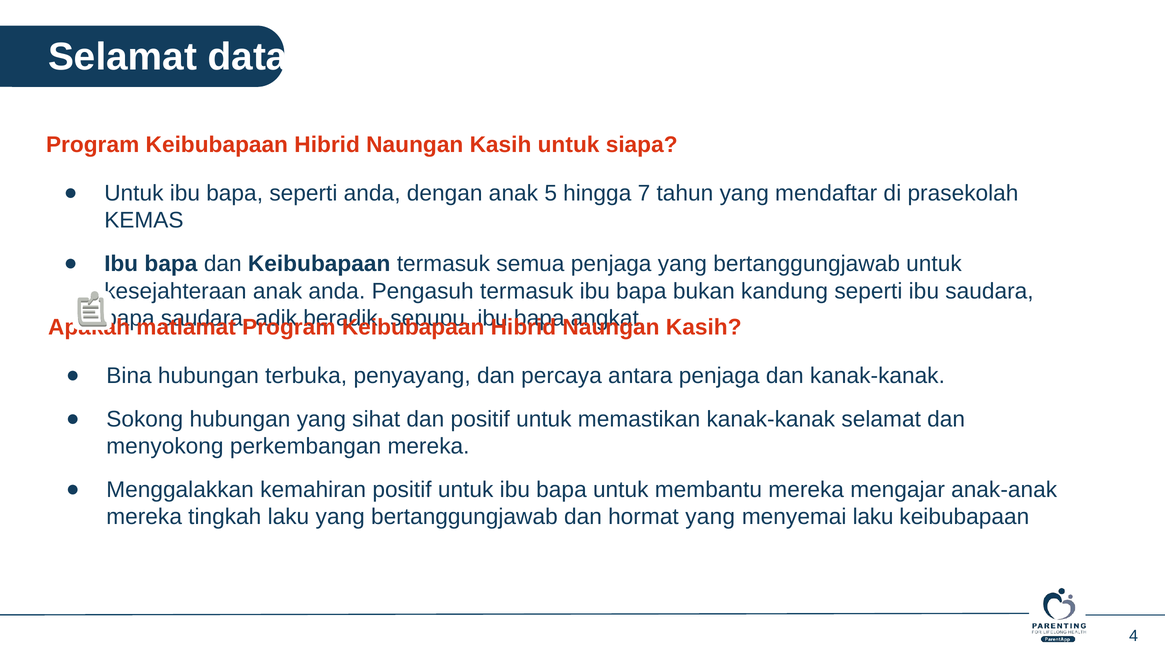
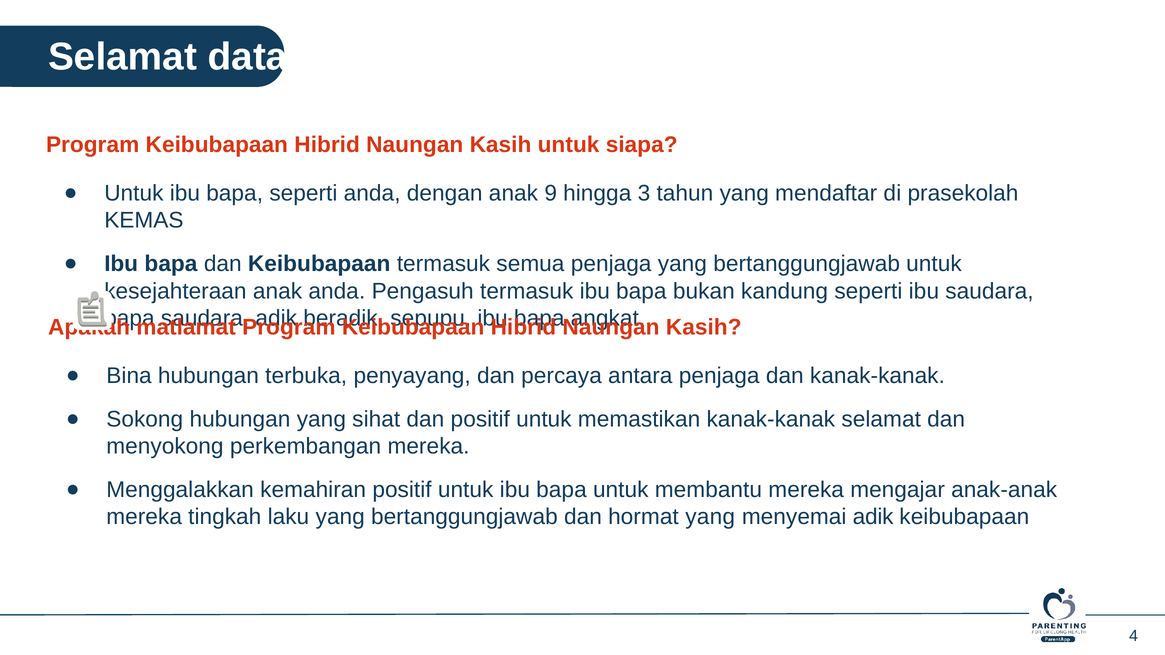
5: 5 -> 9
7: 7 -> 3
menyemai laku: laku -> adik
